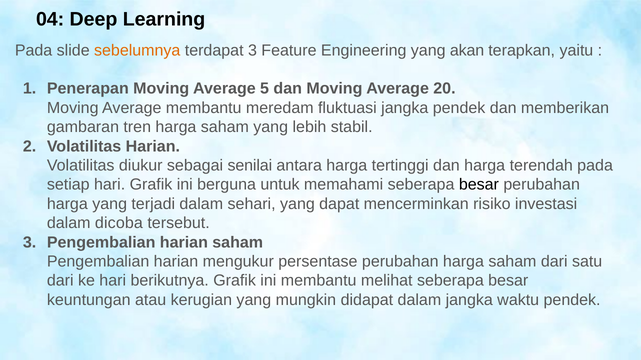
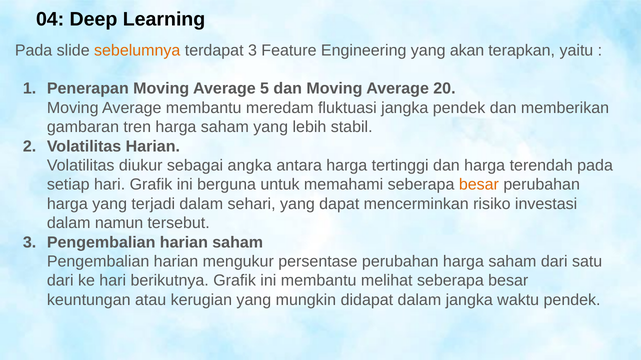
senilai: senilai -> angka
besar at (479, 185) colour: black -> orange
dicoba: dicoba -> namun
